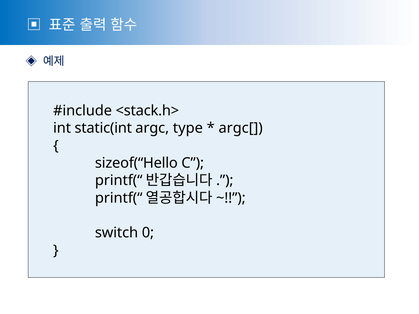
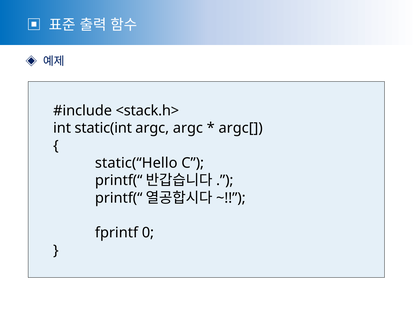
argc type: type -> argc
sizeof(“Hello: sizeof(“Hello -> static(“Hello
switch: switch -> fprintf
